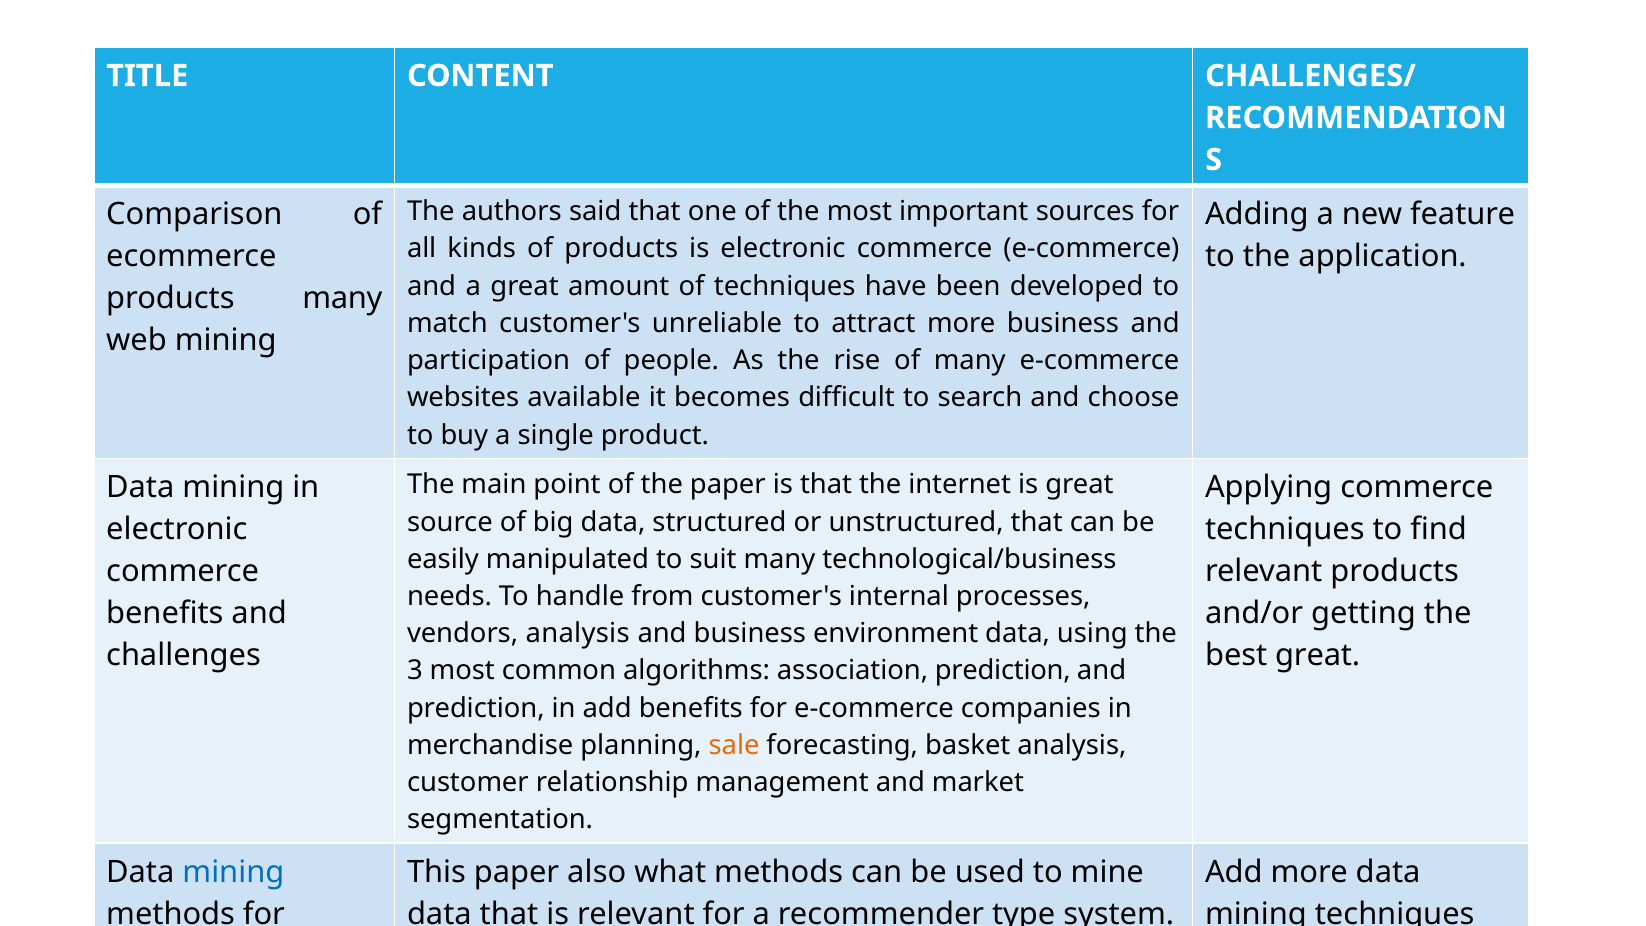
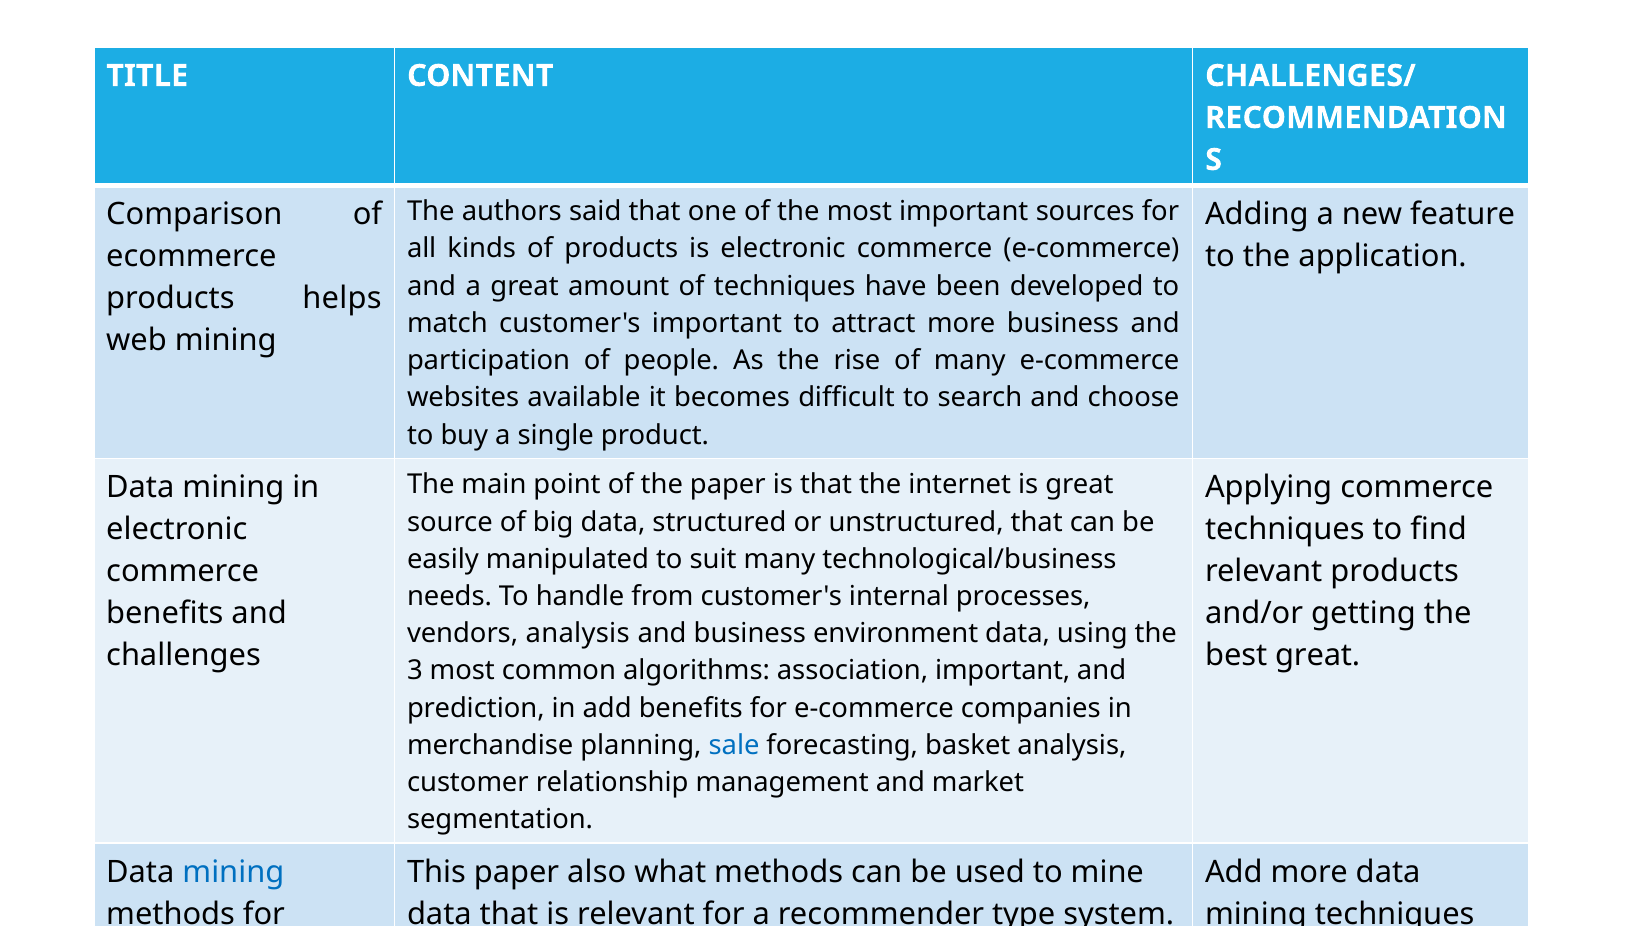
products many: many -> helps
customer's unreliable: unreliable -> important
association prediction: prediction -> important
sale colour: orange -> blue
